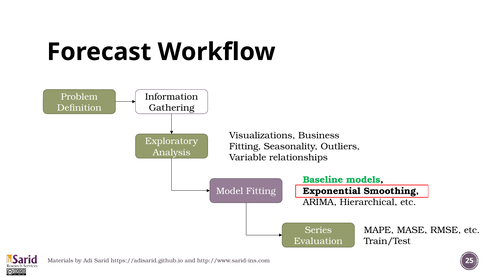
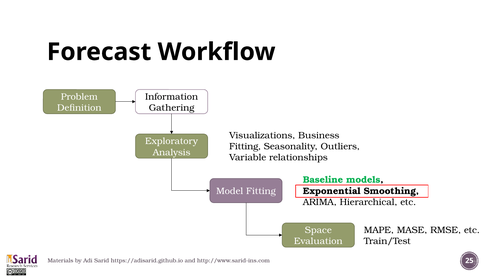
Series: Series -> Space
